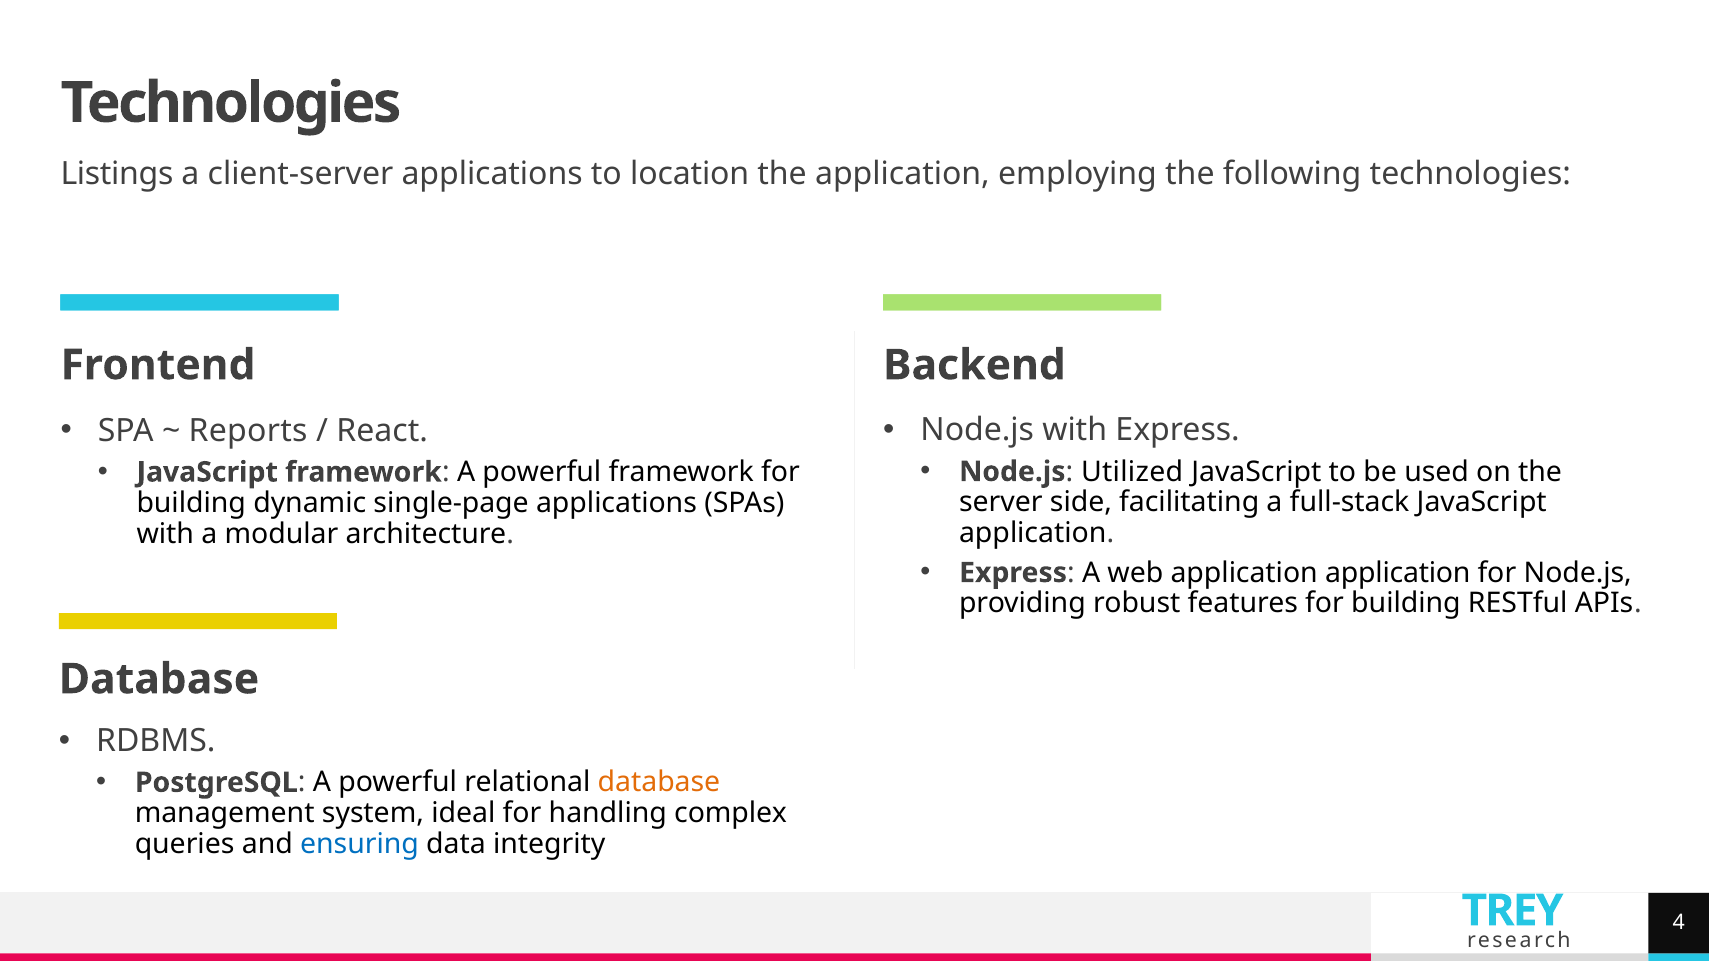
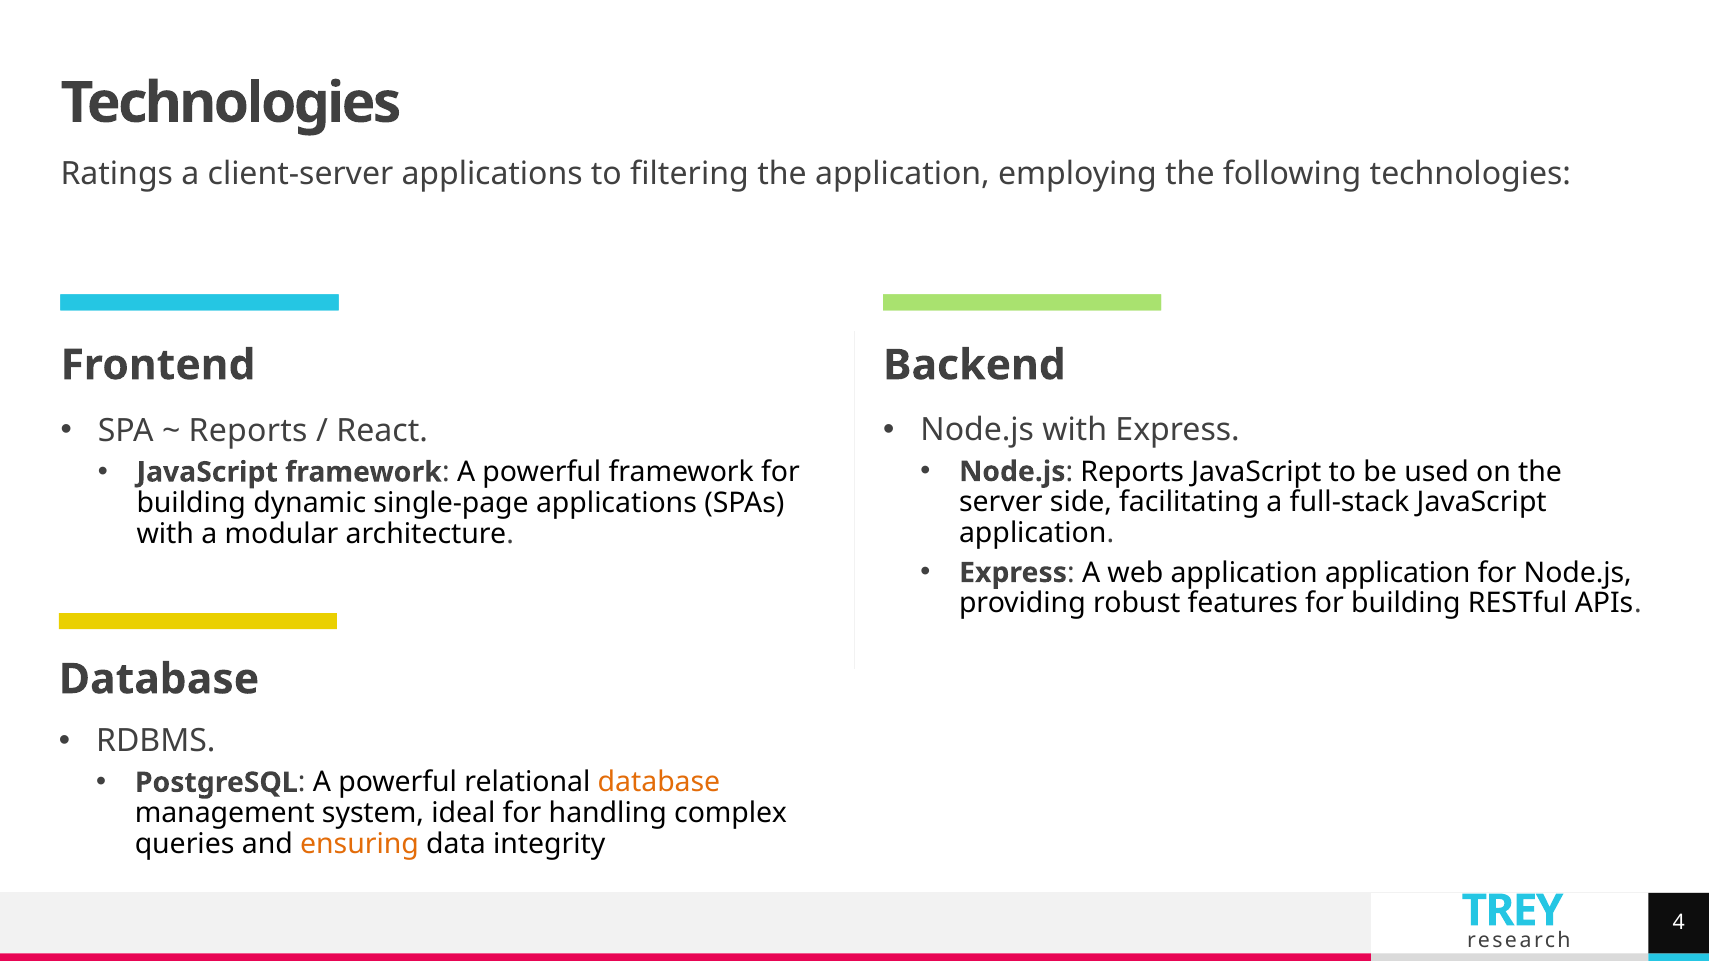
Listings: Listings -> Ratings
location: location -> filtering
Node.js Utilized: Utilized -> Reports
ensuring colour: blue -> orange
